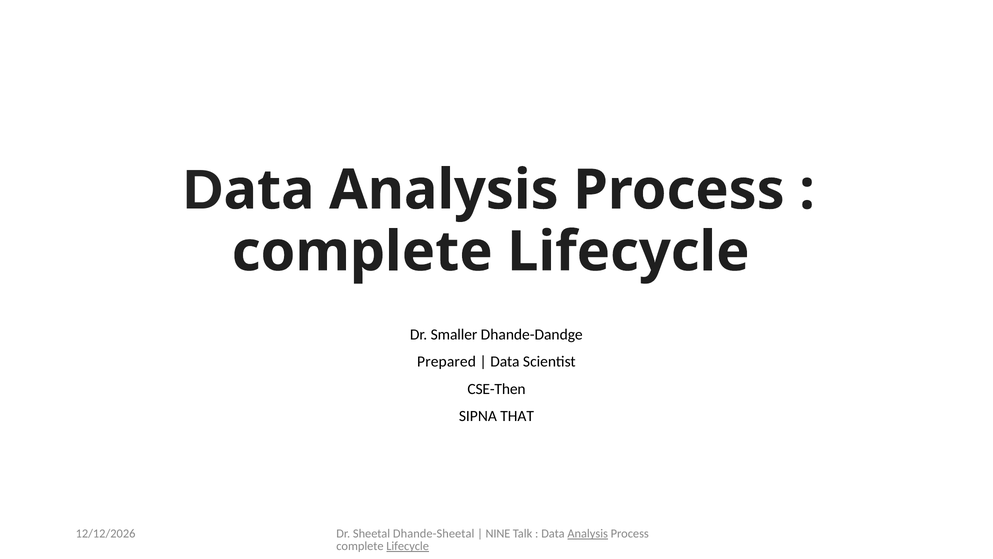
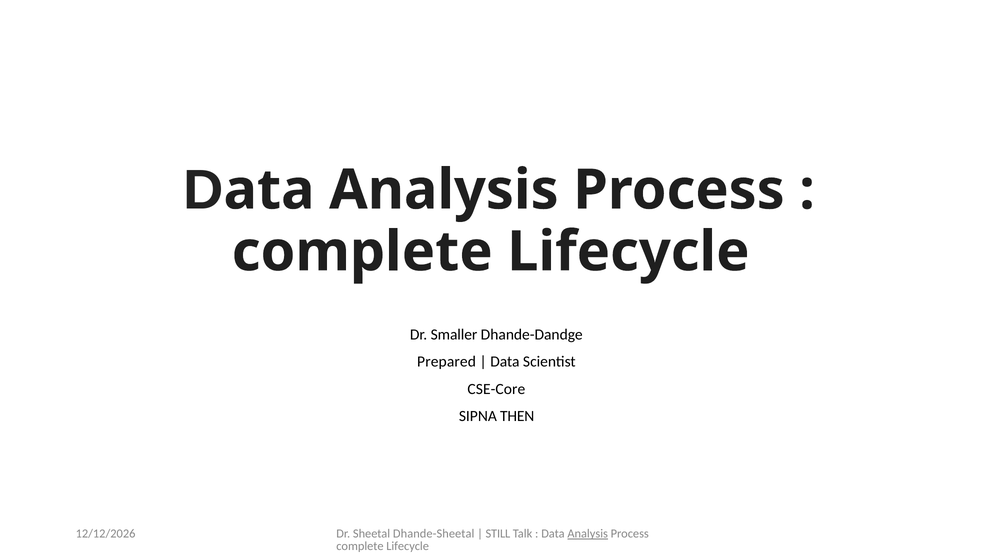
CSE-Then: CSE-Then -> CSE-Core
THAT: THAT -> THEN
NINE: NINE -> STILL
Lifecycle at (408, 546) underline: present -> none
